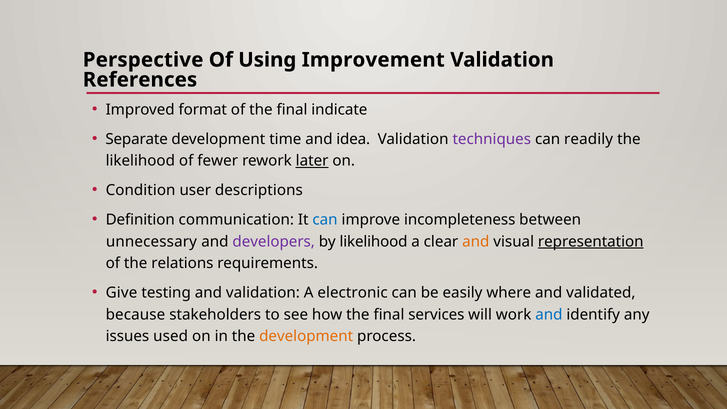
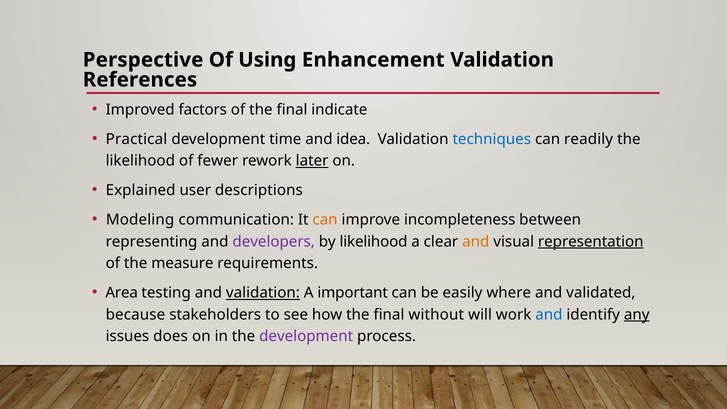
Improvement: Improvement -> Enhancement
format: format -> factors
Separate: Separate -> Practical
techniques colour: purple -> blue
Condition: Condition -> Explained
Definition: Definition -> Modeling
can at (325, 220) colour: blue -> orange
unnecessary: unnecessary -> representing
relations: relations -> measure
Give: Give -> Area
validation at (263, 293) underline: none -> present
electronic: electronic -> important
services: services -> without
any underline: none -> present
used: used -> does
development at (306, 336) colour: orange -> purple
